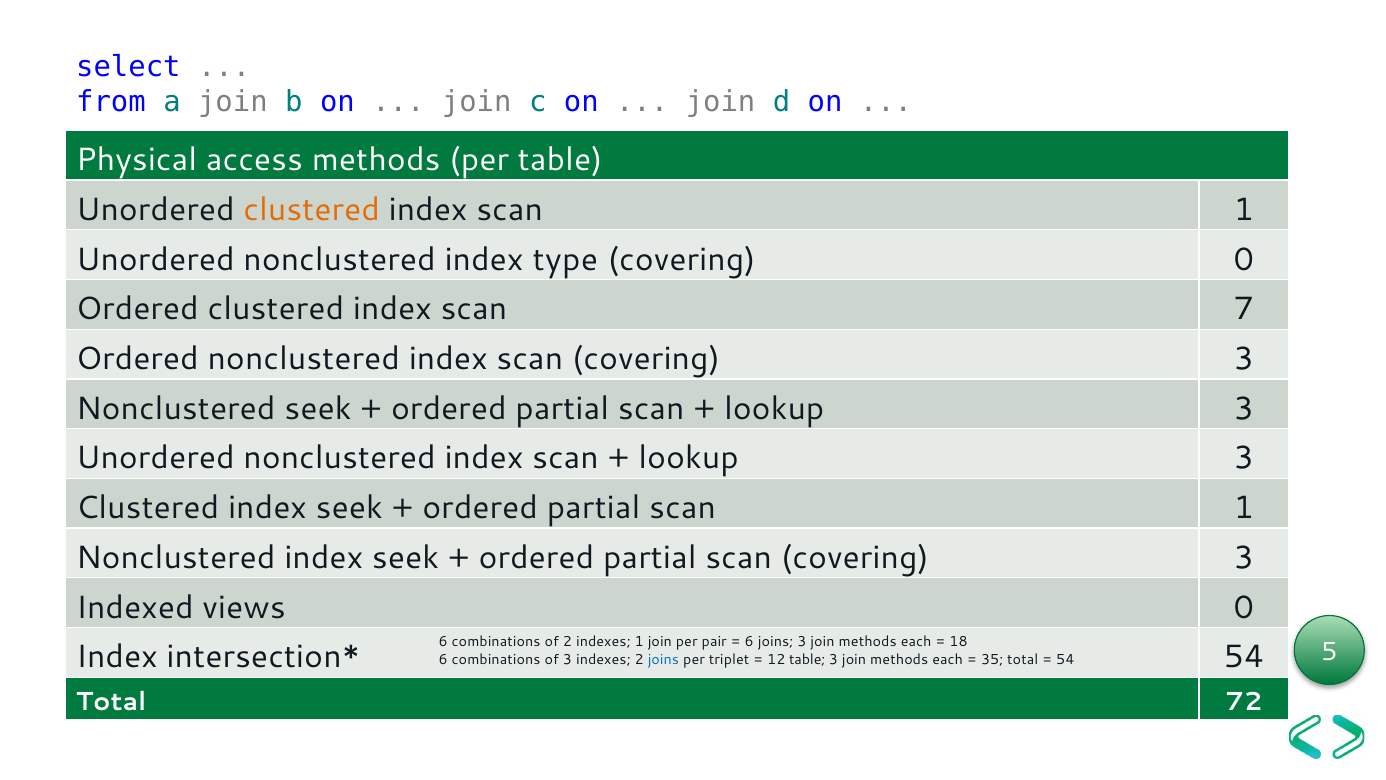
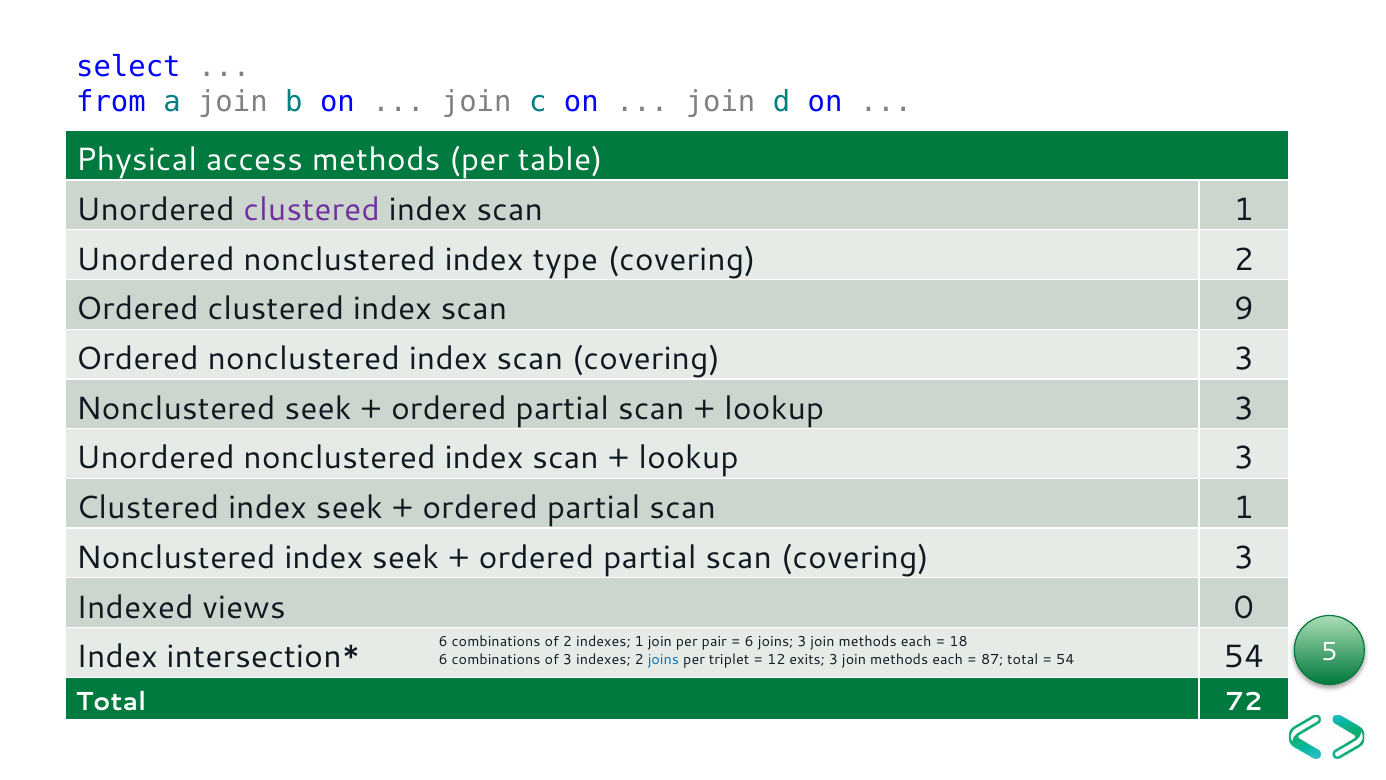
clustered at (312, 210) colour: orange -> purple
covering 0: 0 -> 2
7: 7 -> 9
12 table: table -> exits
35: 35 -> 87
